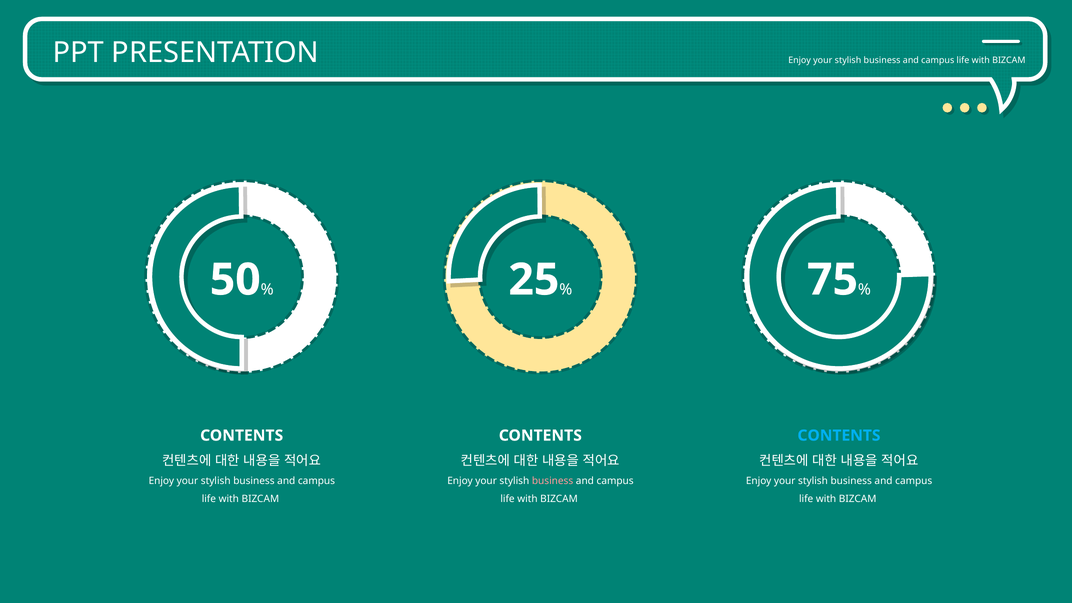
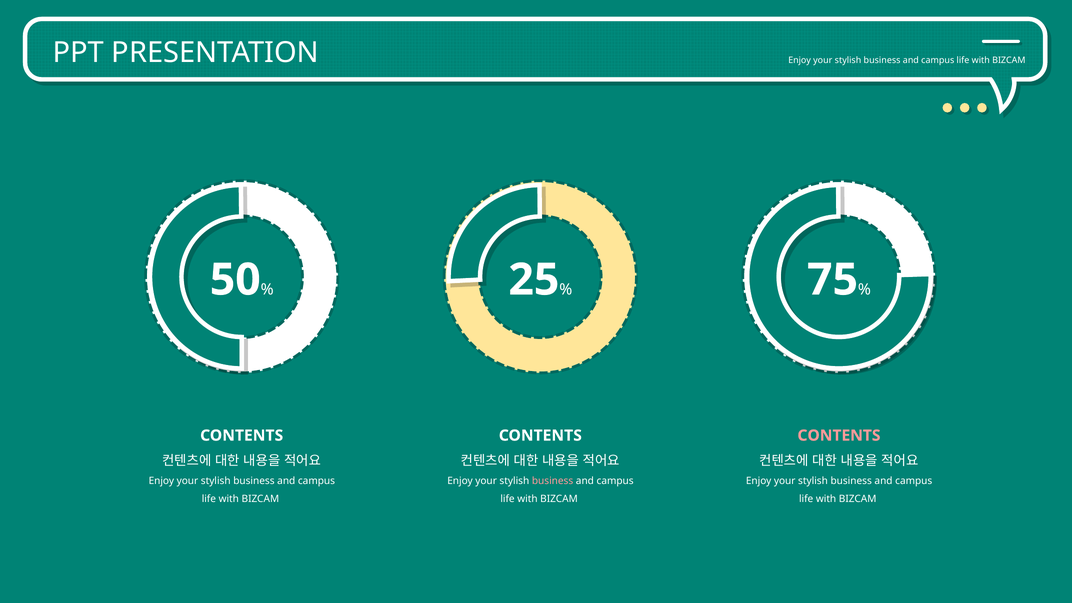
CONTENTS at (839, 436) colour: light blue -> pink
